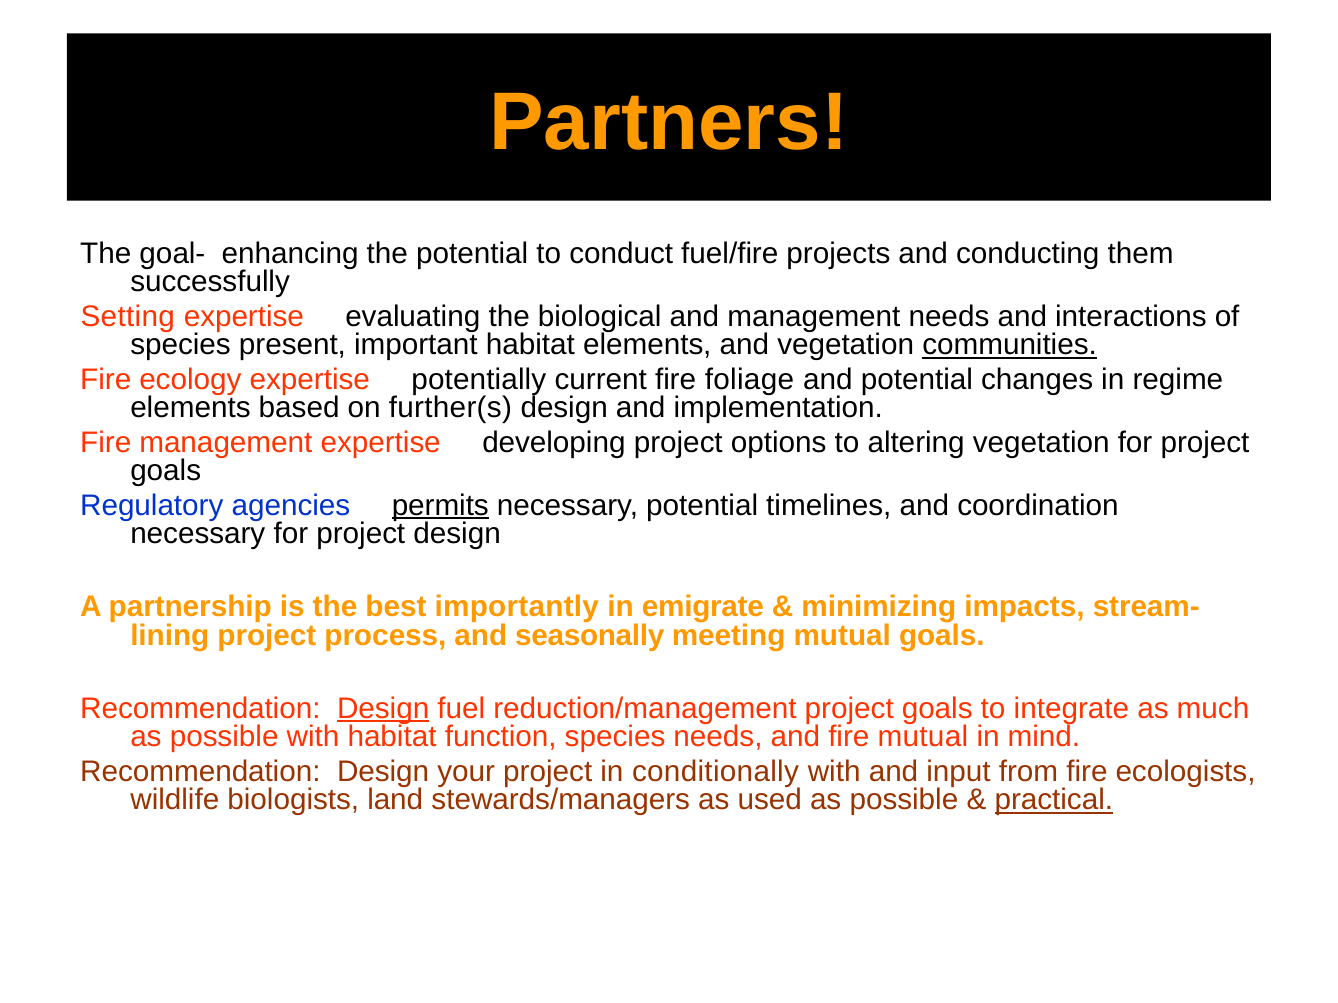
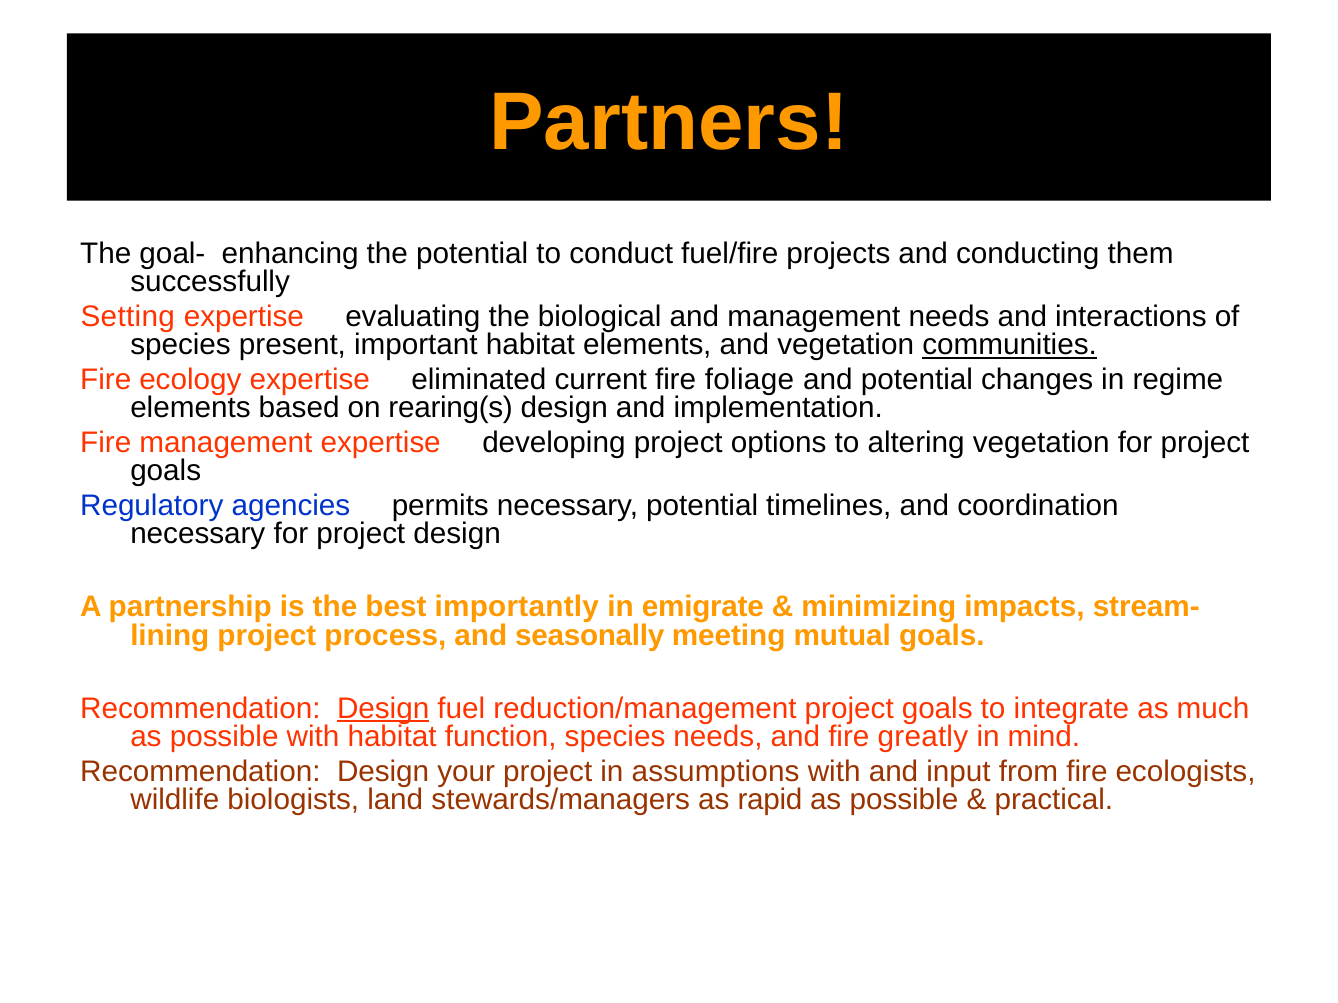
potentially: potentially -> eliminated
further(s: further(s -> rearing(s
permits underline: present -> none
fire mutual: mutual -> greatly
conditionally: conditionally -> assumptions
used: used -> rapid
practical underline: present -> none
